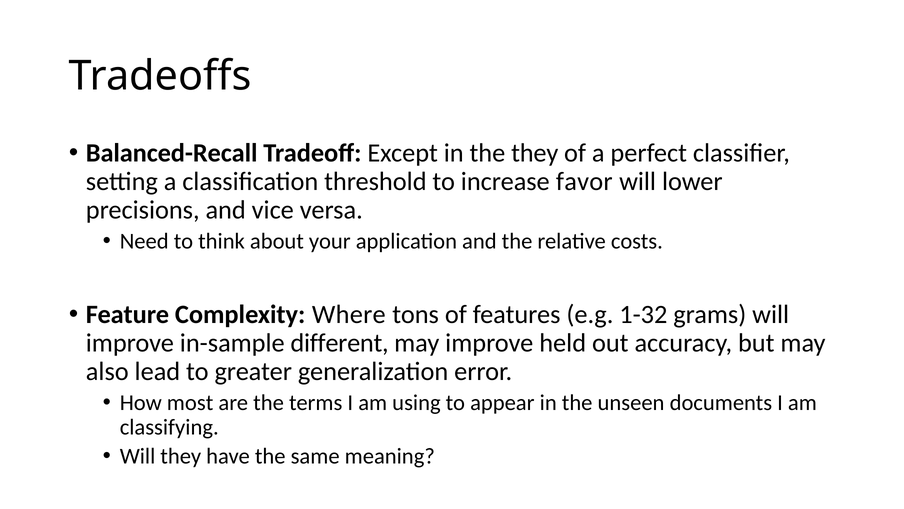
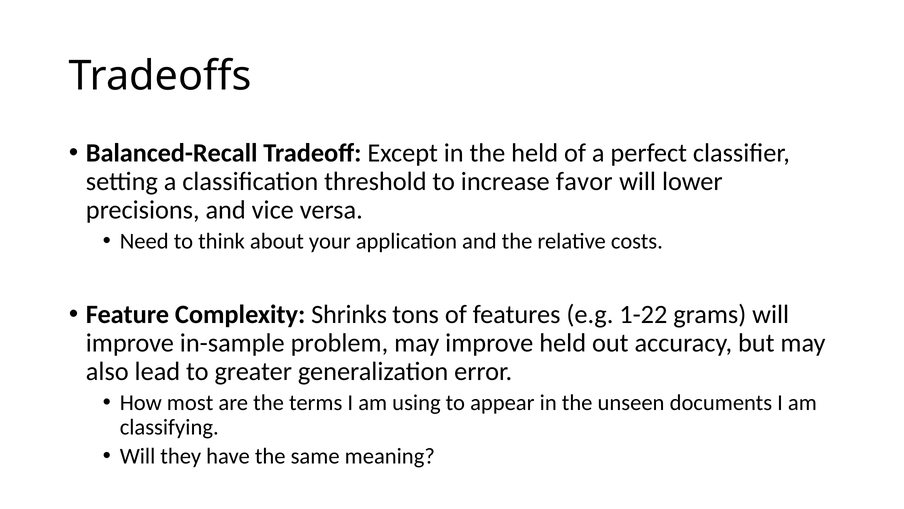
the they: they -> held
Where: Where -> Shrinks
1-32: 1-32 -> 1-22
different: different -> problem
